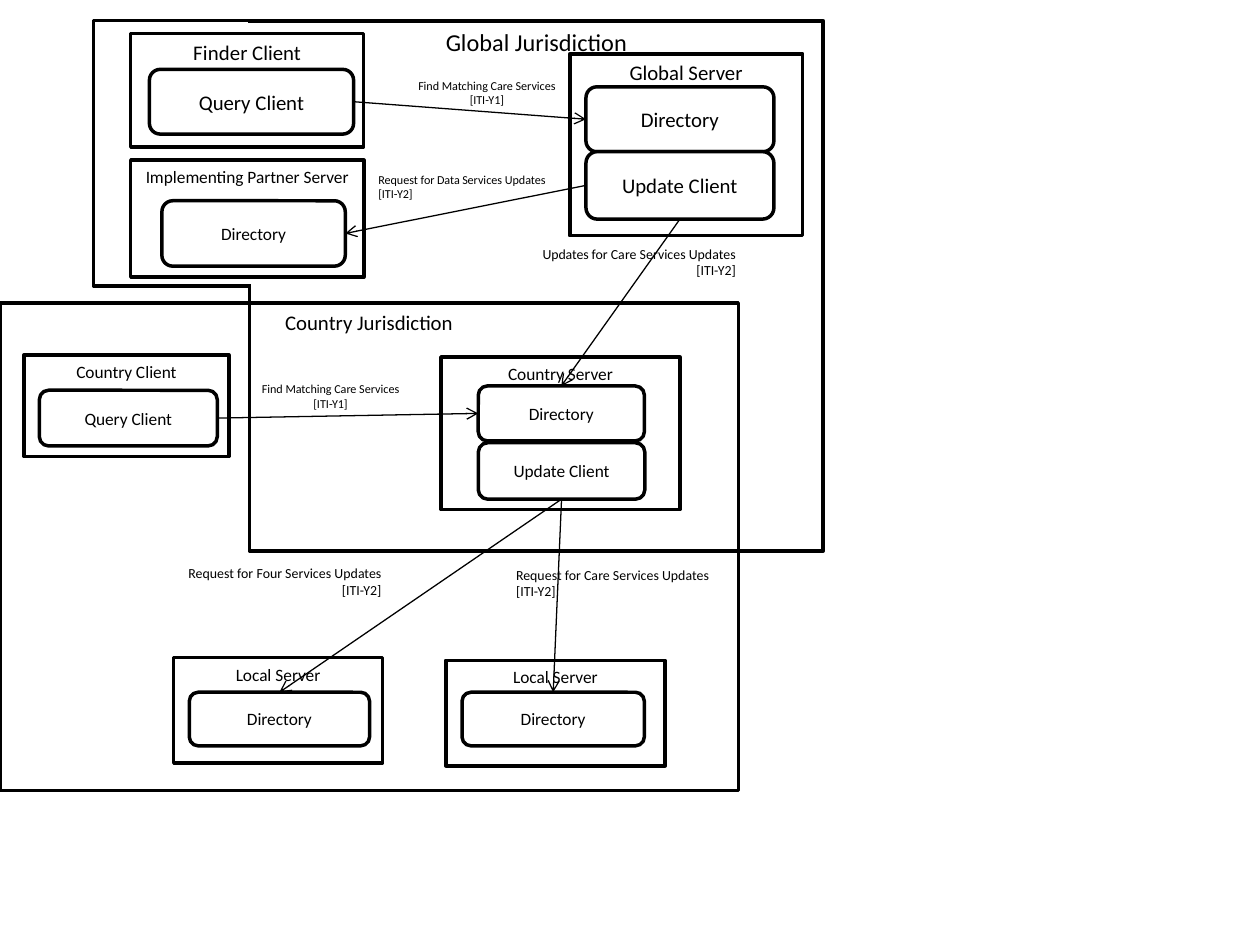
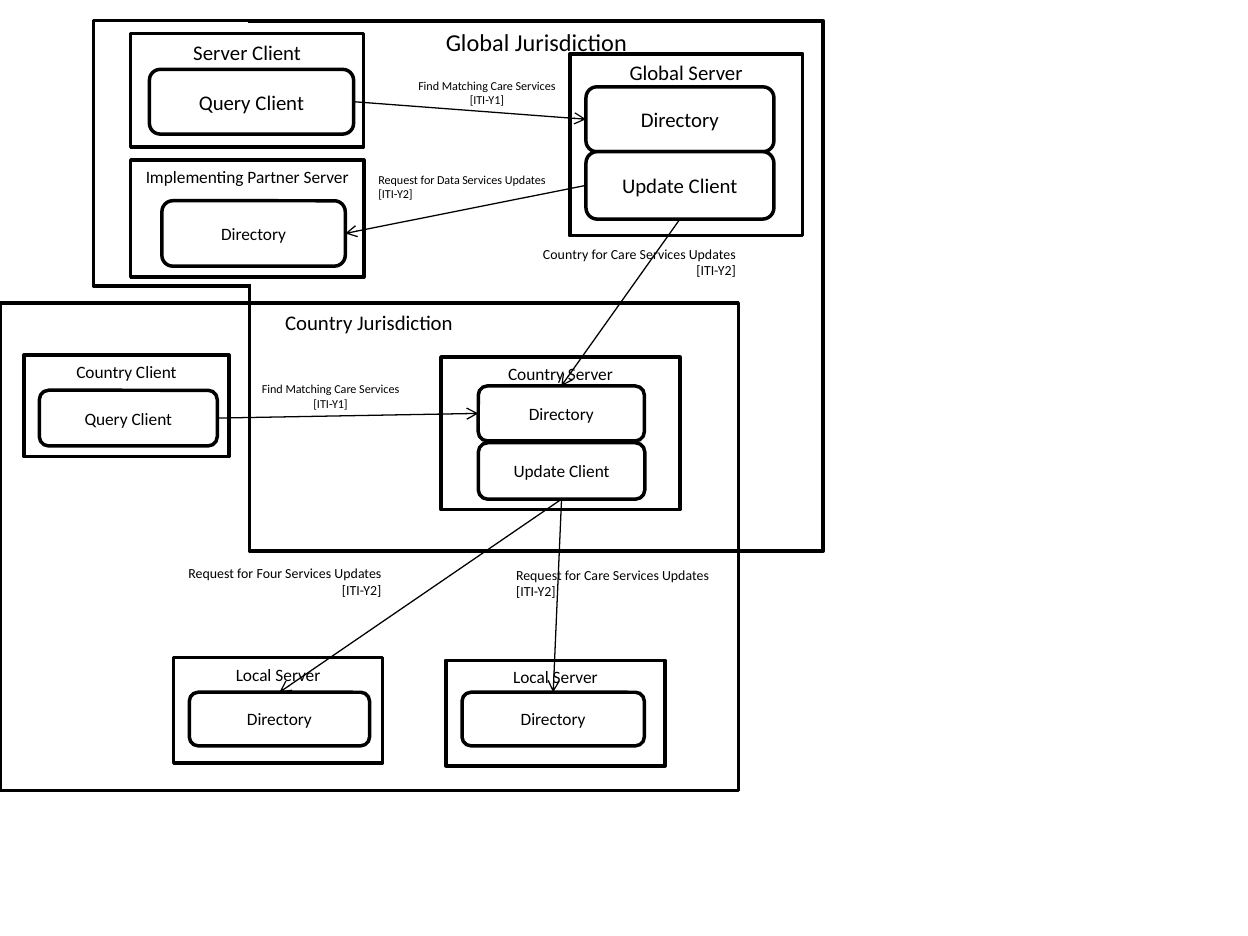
Finder at (220, 54): Finder -> Server
Updates at (566, 255): Updates -> Country
